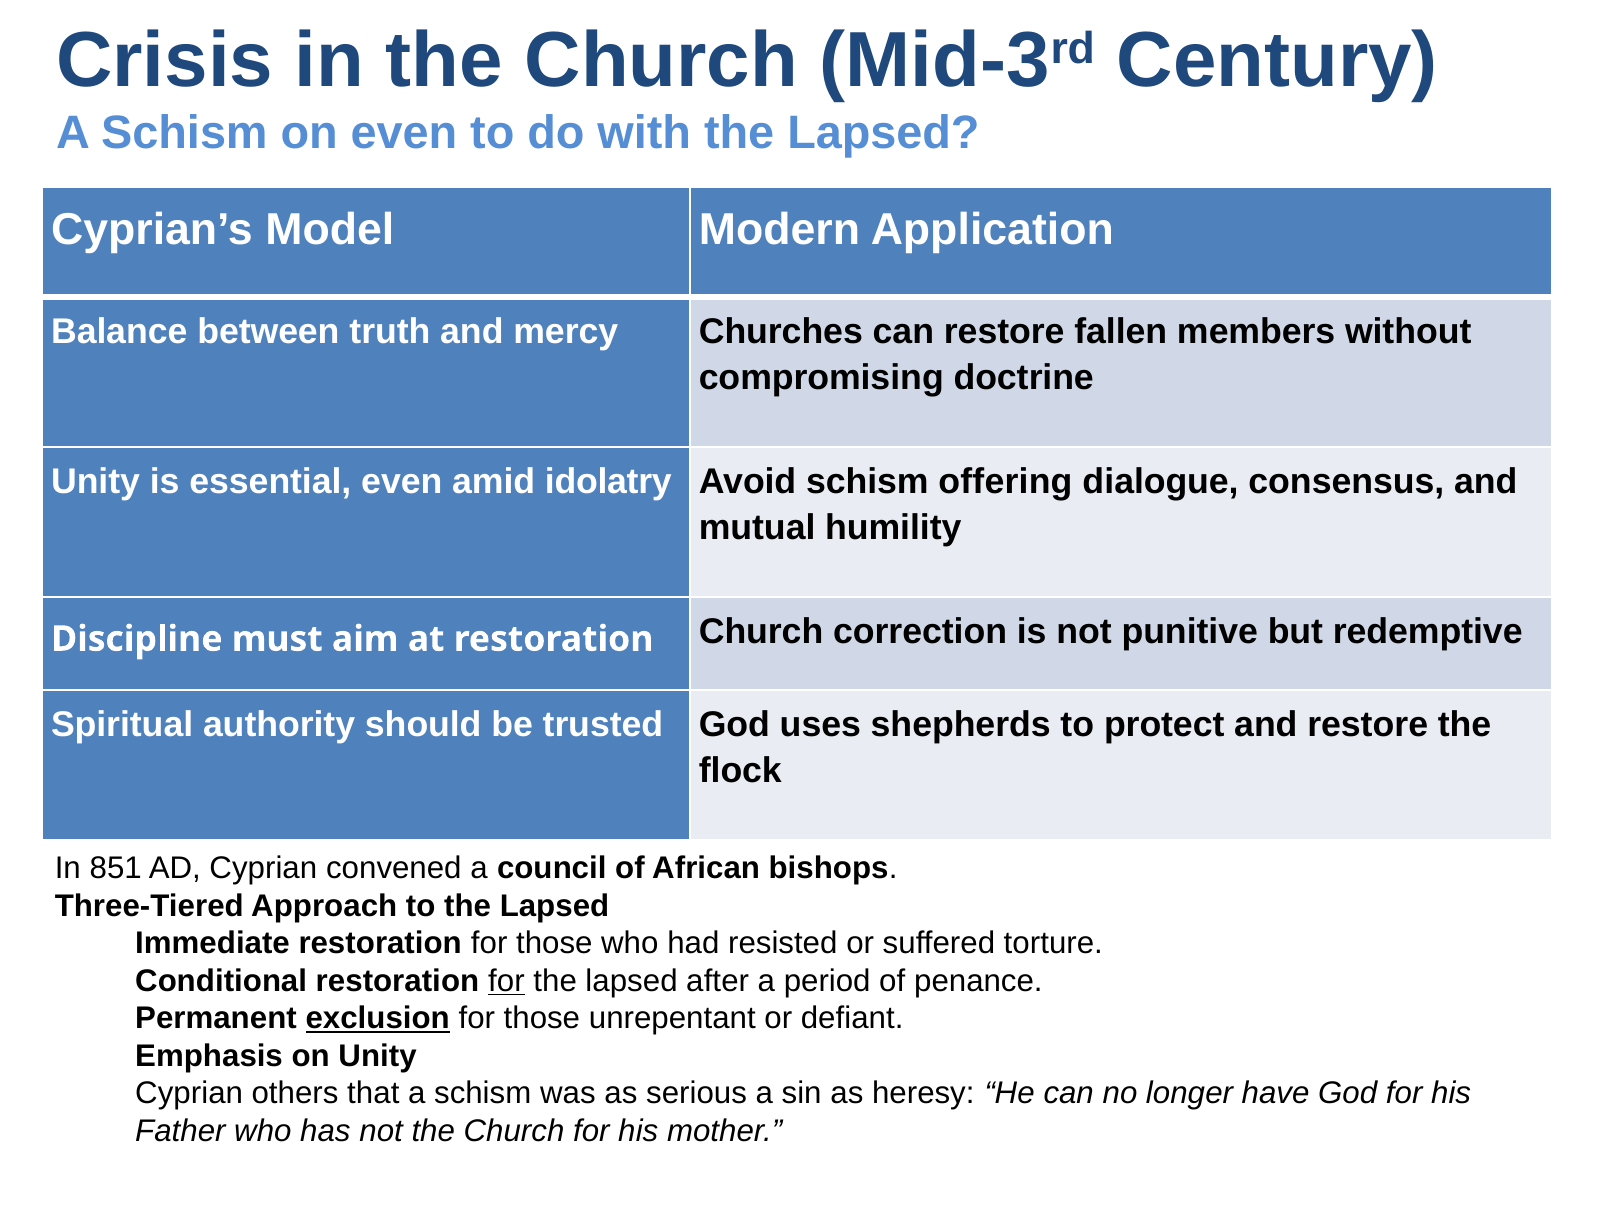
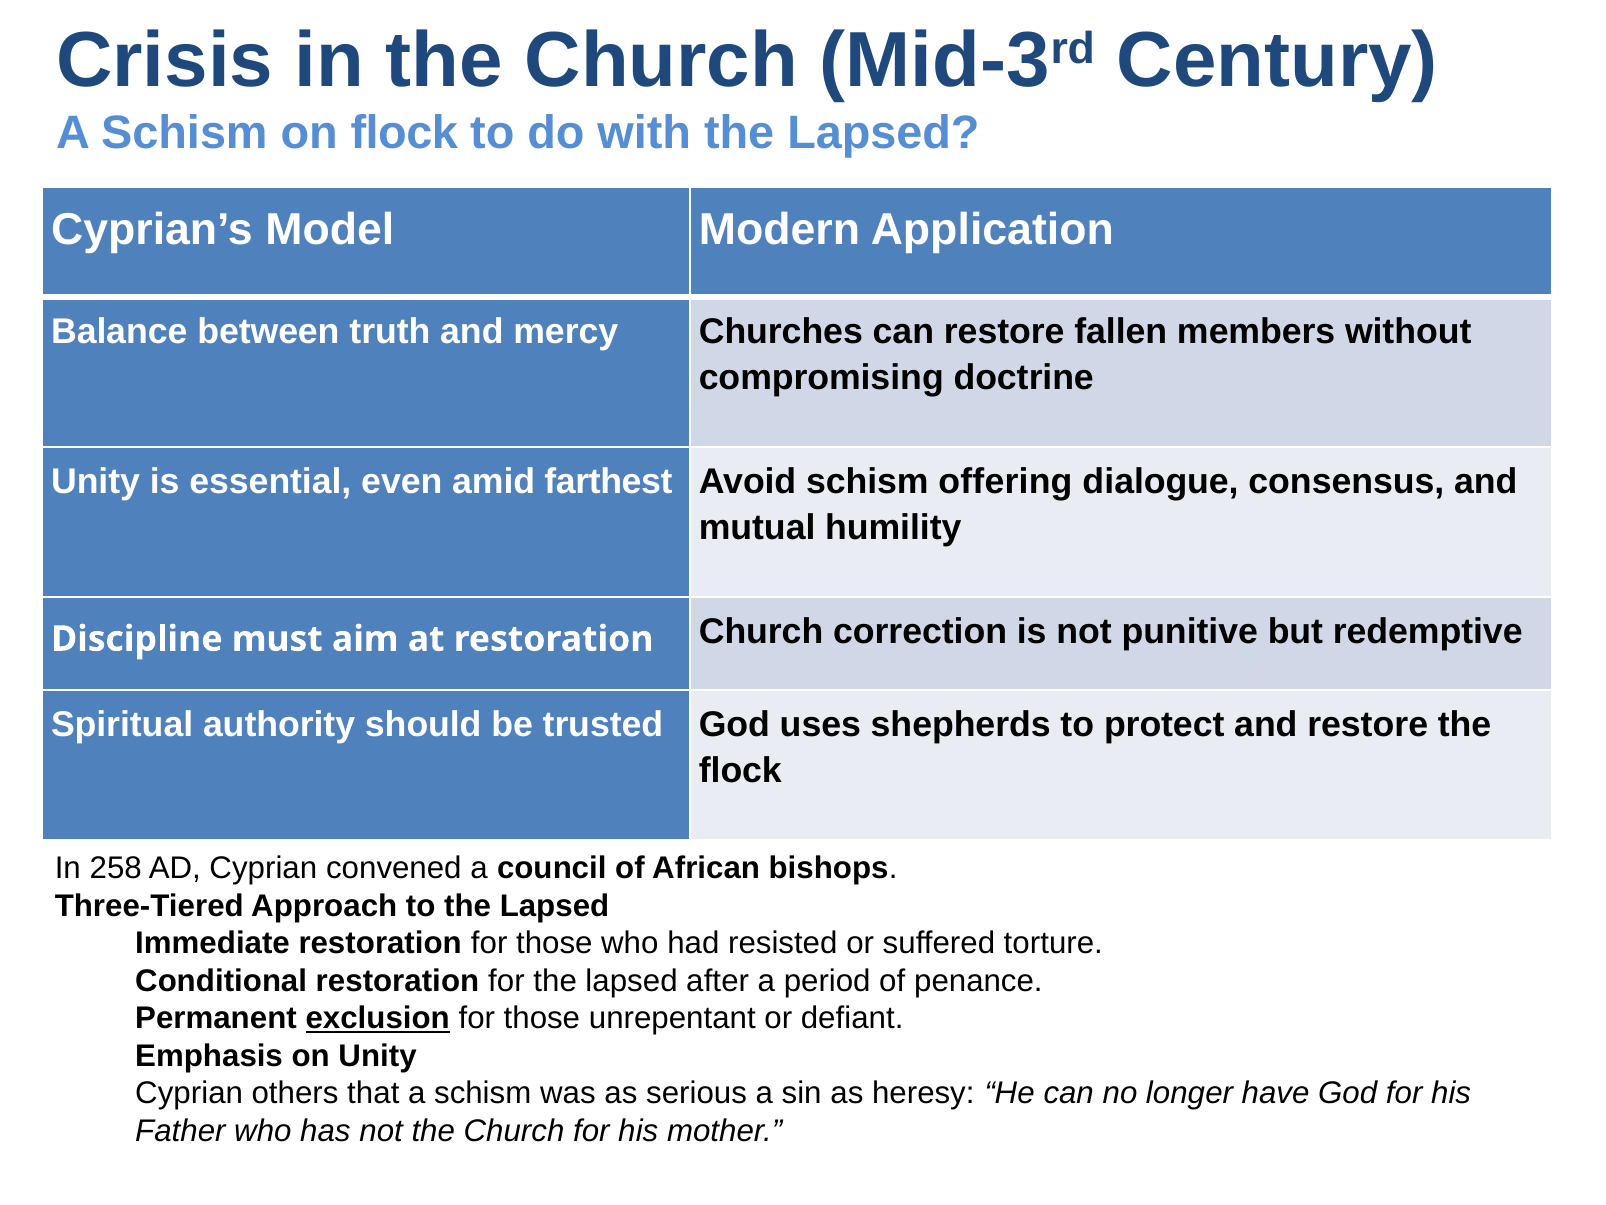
on even: even -> flock
idolatry: idolatry -> farthest
851: 851 -> 258
for at (507, 981) underline: present -> none
